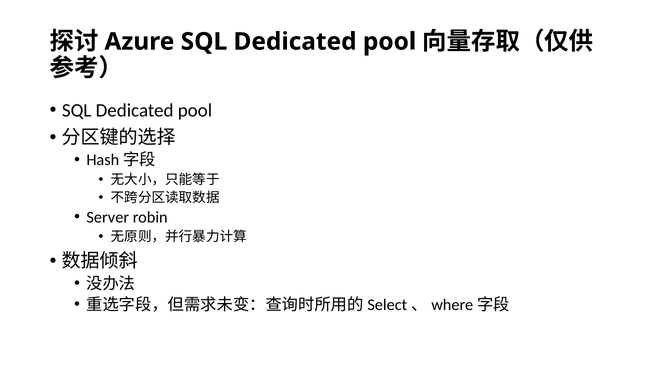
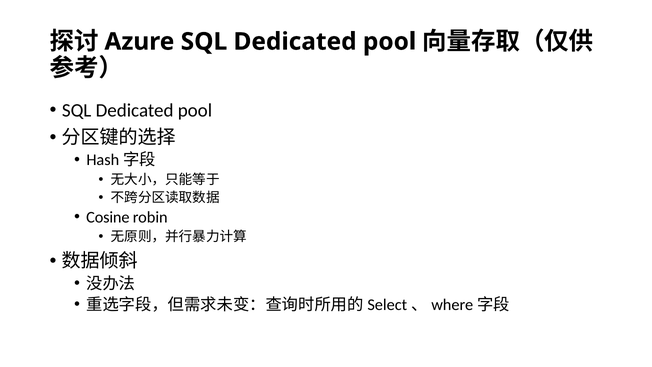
Server: Server -> Cosine
